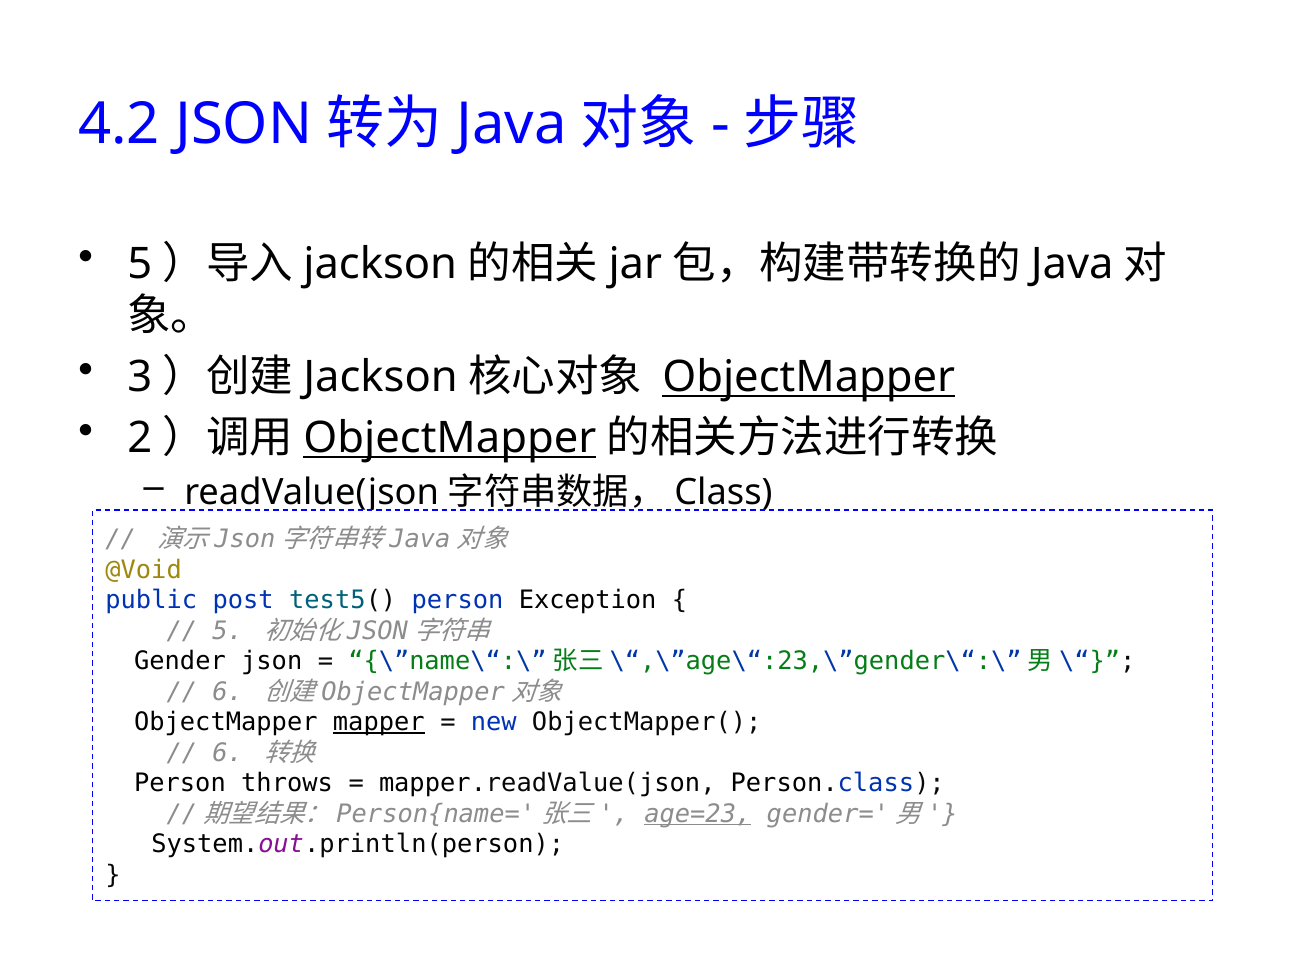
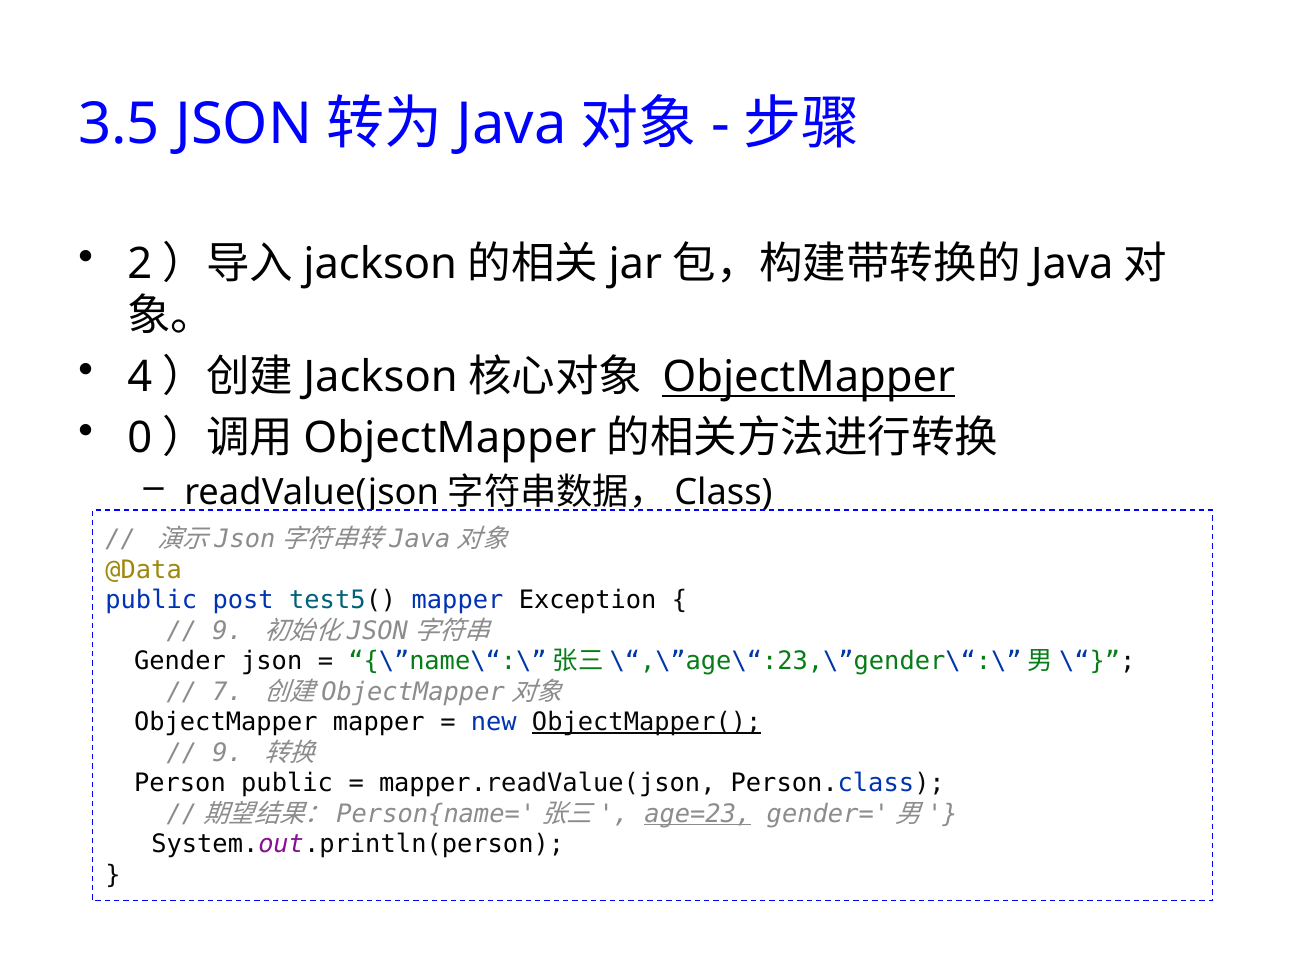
4.2: 4.2 -> 3.5
5 at (140, 264): 5 -> 2
3: 3 -> 4
2: 2 -> 0
ObjectMapper at (450, 438) underline: present -> none
@Void: @Void -> @Data
test5( person: person -> mapper
5 at (228, 631): 5 -> 9
6 at (228, 692): 6 -> 7
mapper at (379, 722) underline: present -> none
ObjectMapper( underline: none -> present
6 at (228, 753): 6 -> 9
Person throws: throws -> public
